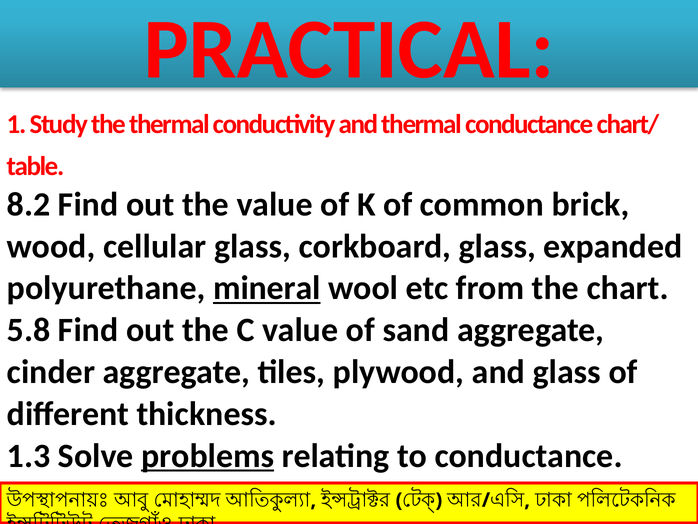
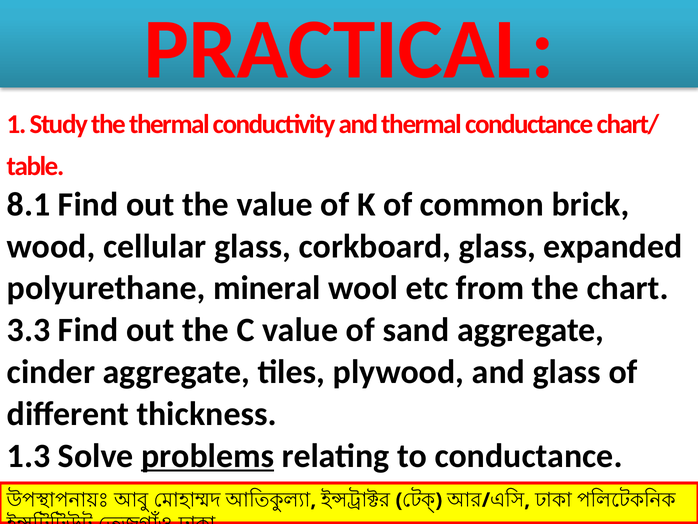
8.2: 8.2 -> 8.1
mineral underline: present -> none
5.8: 5.8 -> 3.3
